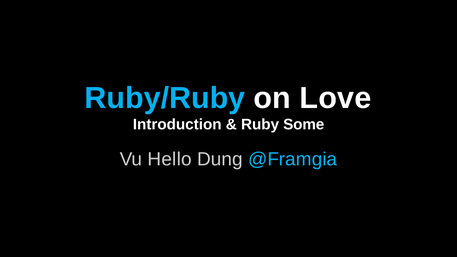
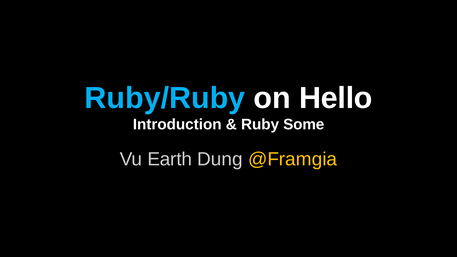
Love: Love -> Hello
Hello: Hello -> Earth
@Framgia colour: light blue -> yellow
